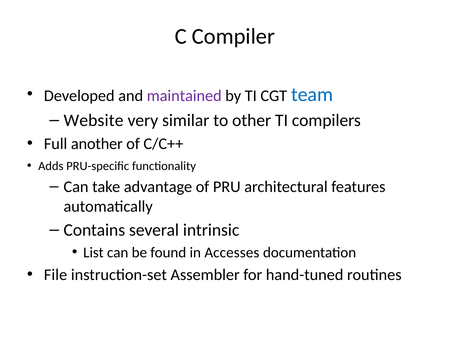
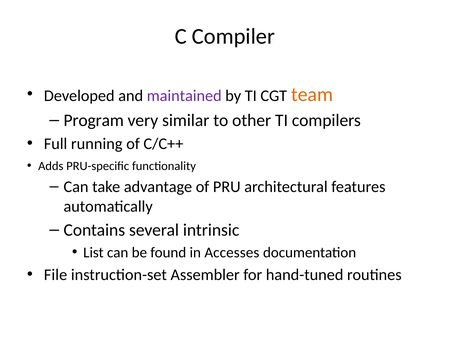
team colour: blue -> orange
Website: Website -> Program
another: another -> running
